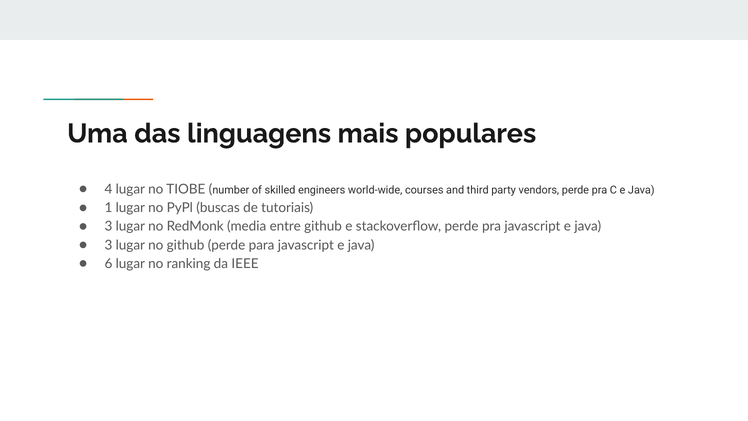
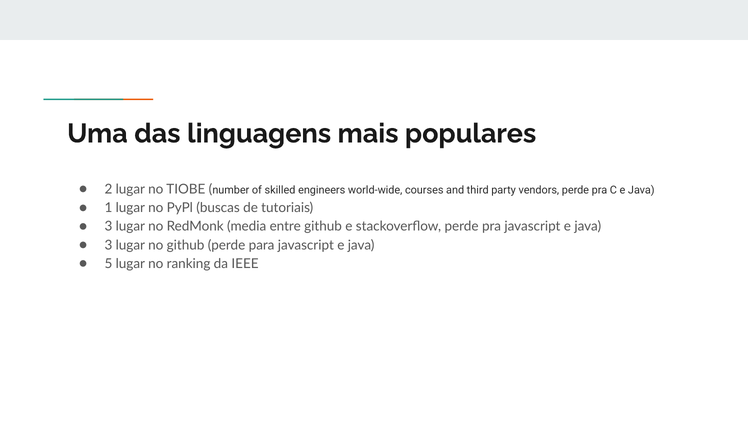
4: 4 -> 2
6: 6 -> 5
